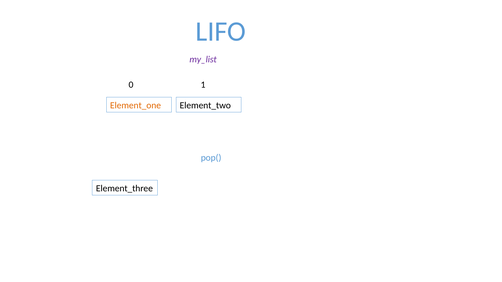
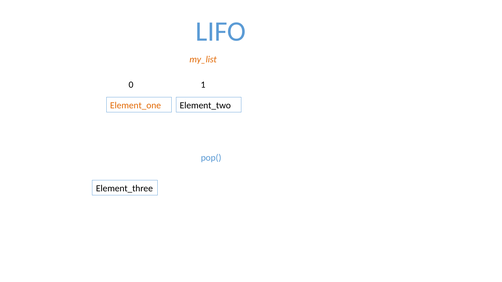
my_list colour: purple -> orange
